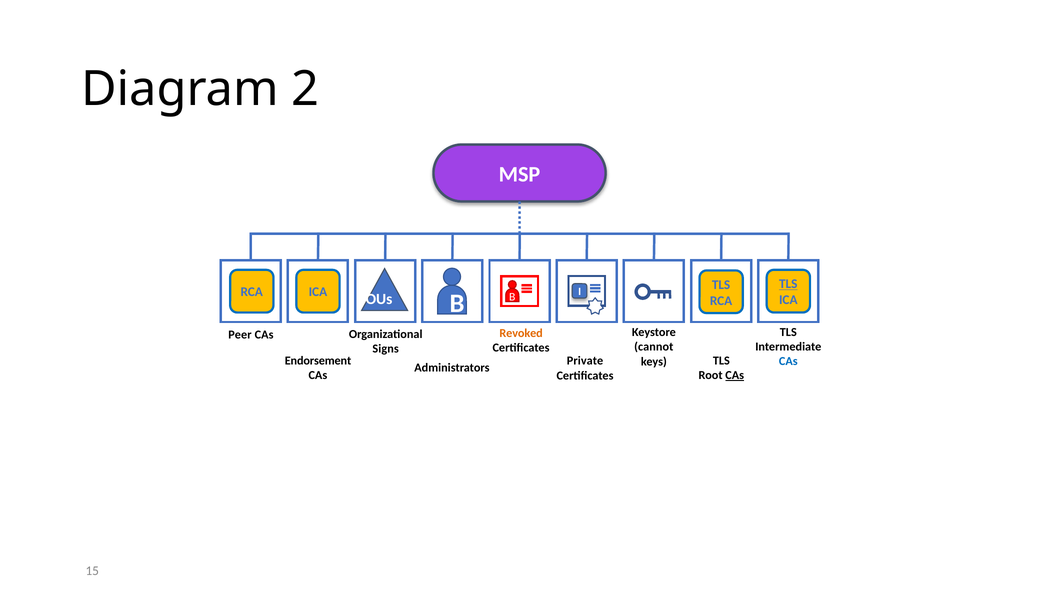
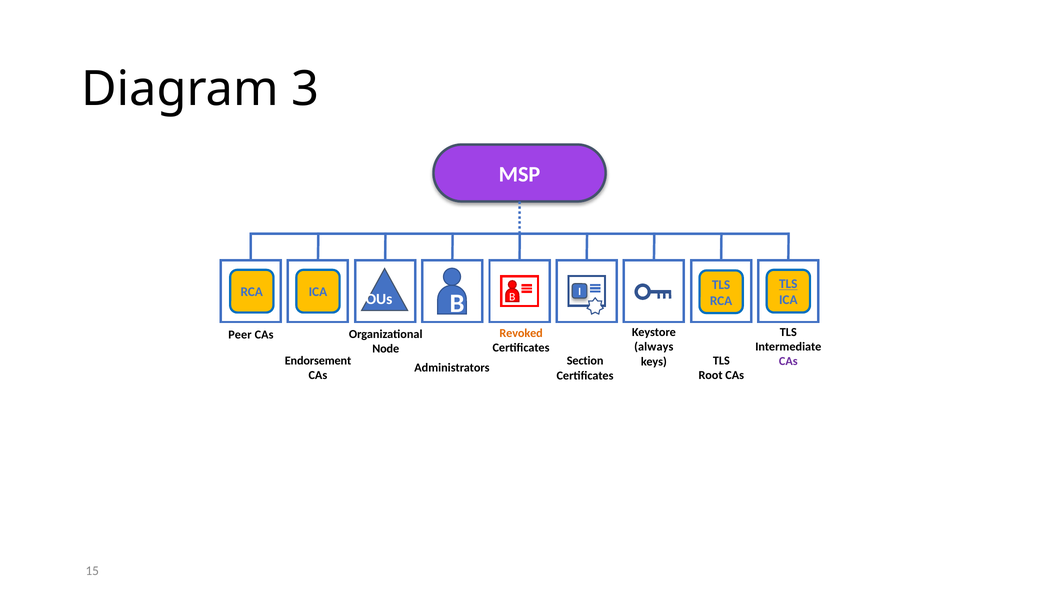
2: 2 -> 3
cannot: cannot -> always
Signs: Signs -> Node
Private: Private -> Section
CAs at (788, 362) colour: blue -> purple
CAs at (735, 375) underline: present -> none
